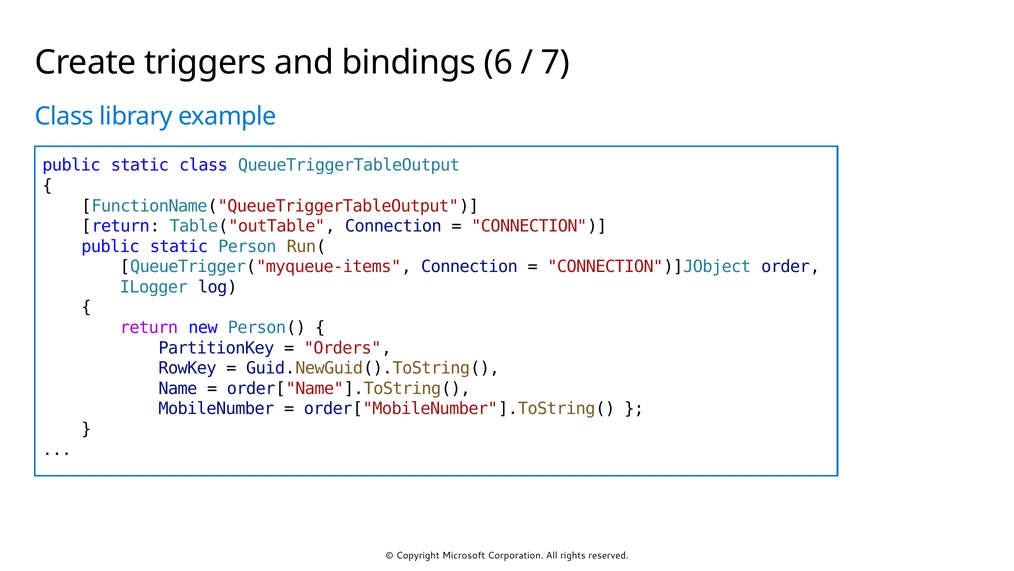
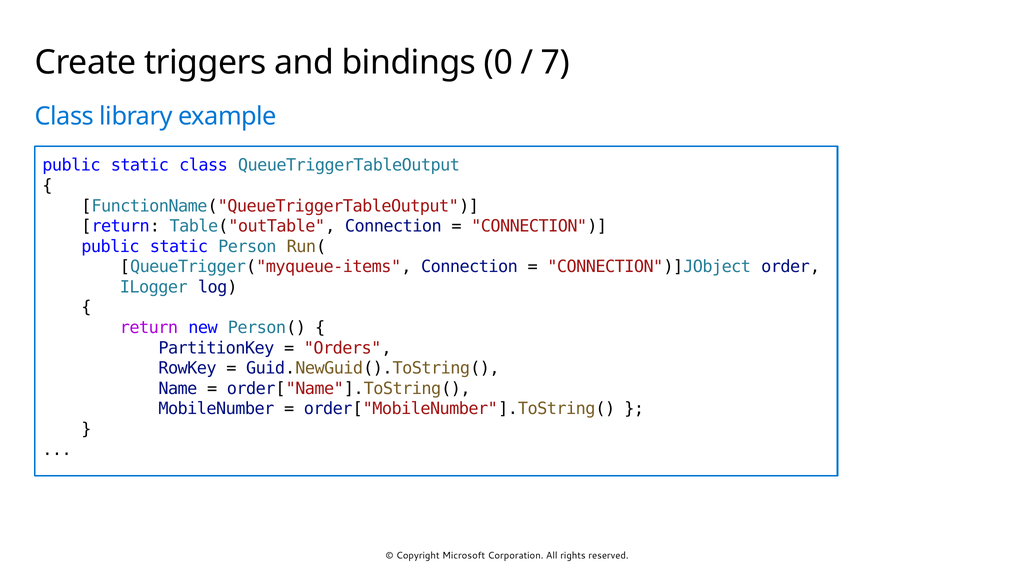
6: 6 -> 0
